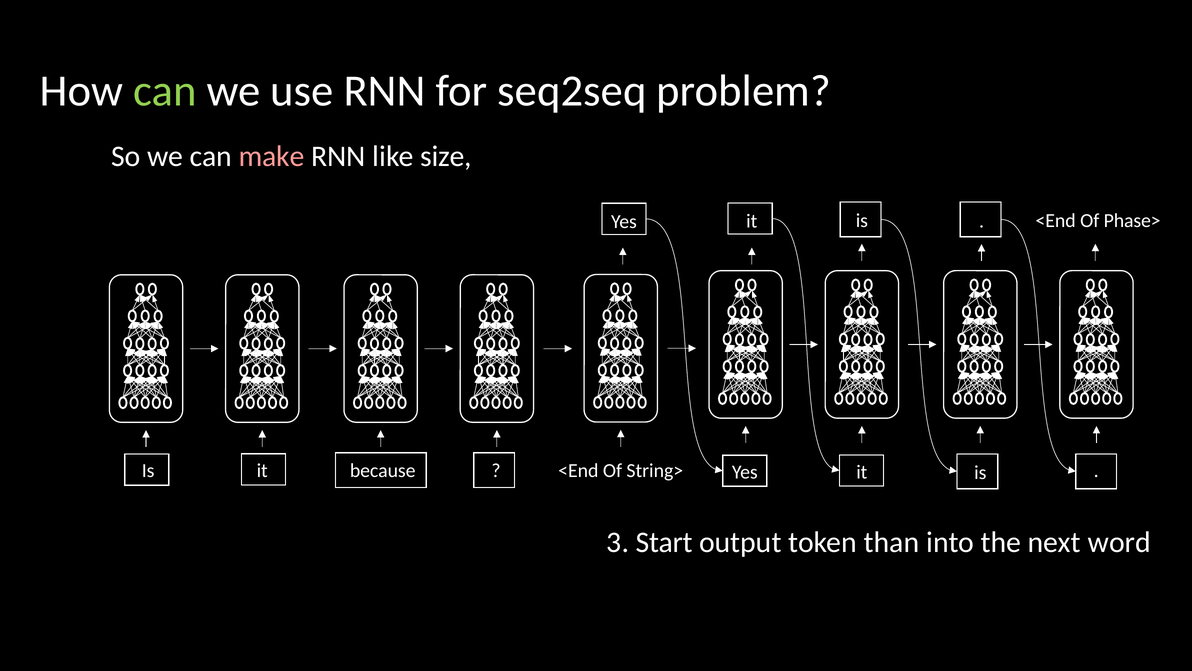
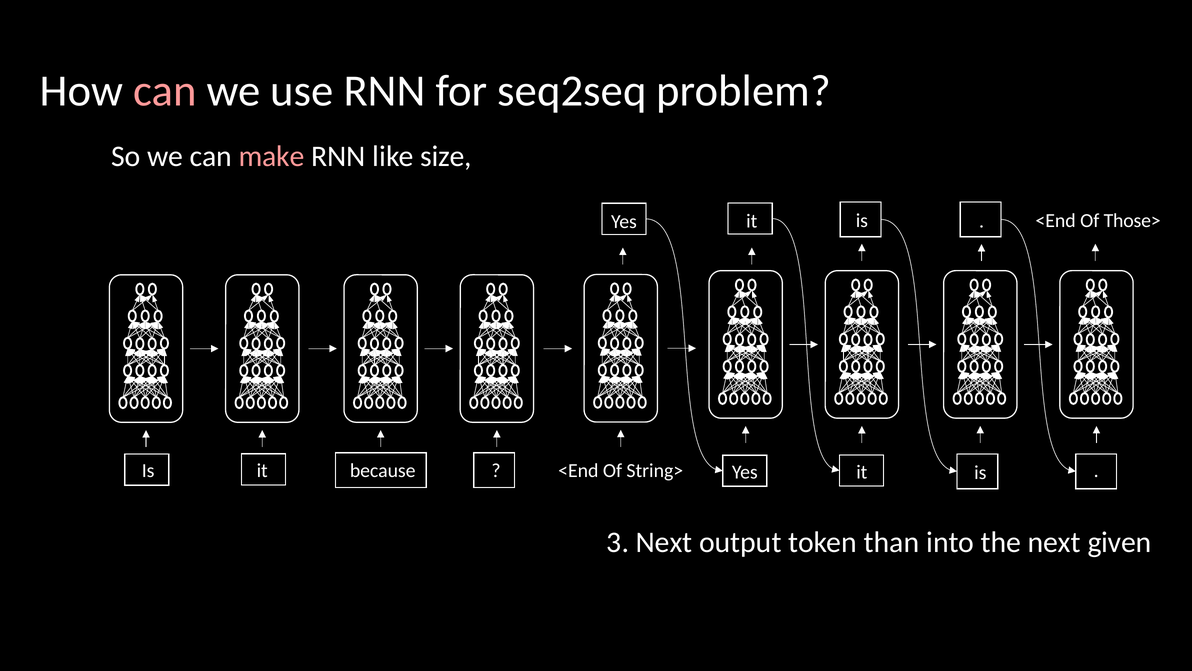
can at (165, 91) colour: light green -> pink
Phase>: Phase> -> Those>
3 Start: Start -> Next
word: word -> given
